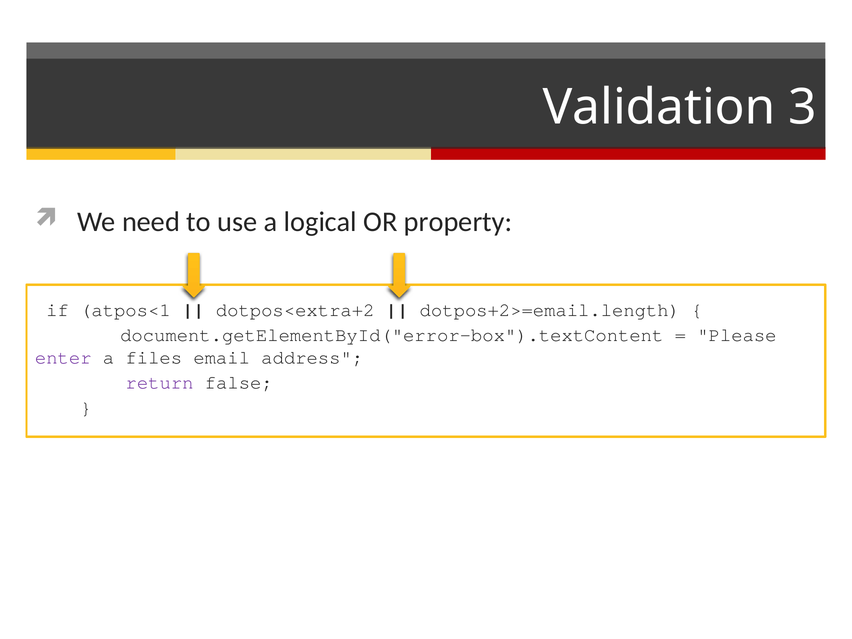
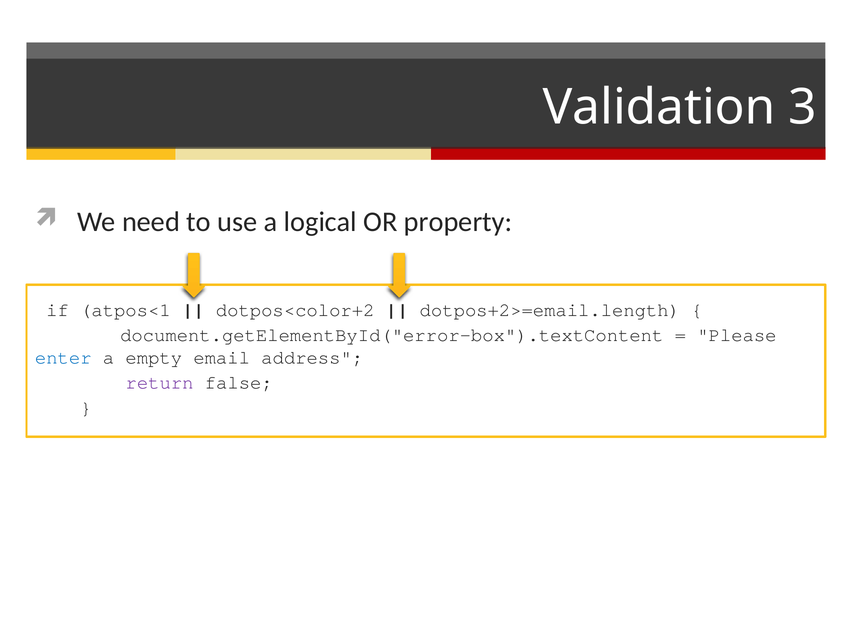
dotpos<extra+2: dotpos<extra+2 -> dotpos<color+2
enter colour: purple -> blue
files: files -> empty
